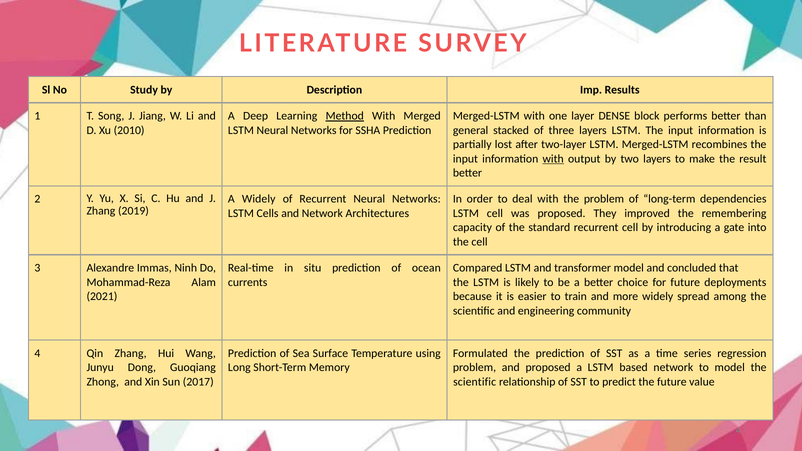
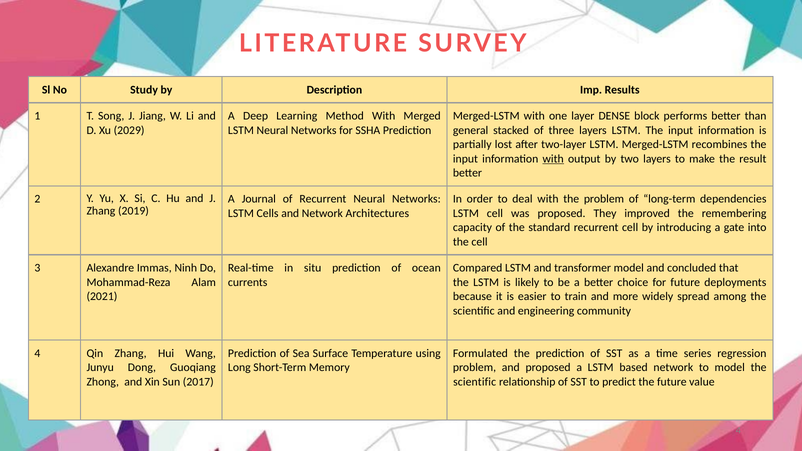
Method underline: present -> none
2010: 2010 -> 2029
A Widely: Widely -> Journal
